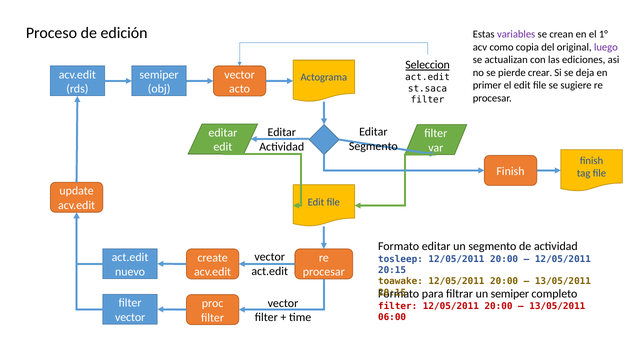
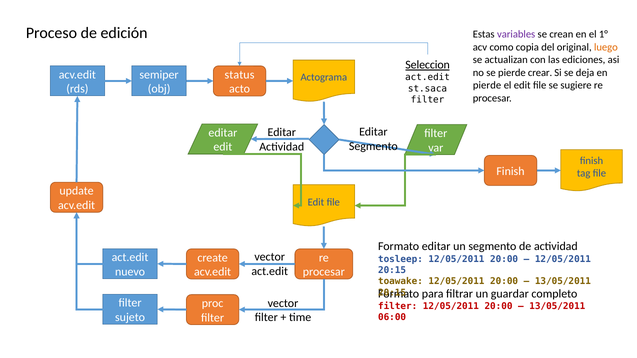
luego colour: purple -> orange
vector at (240, 75): vector -> status
primer at (487, 85): primer -> pierde
un semiper: semiper -> guardar
vector at (130, 318): vector -> sujeto
